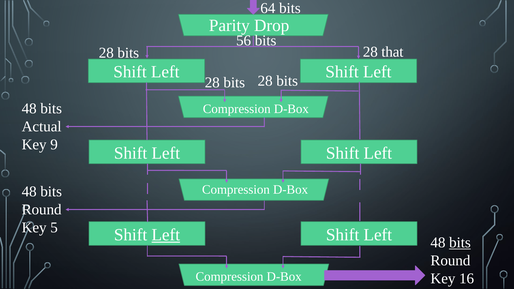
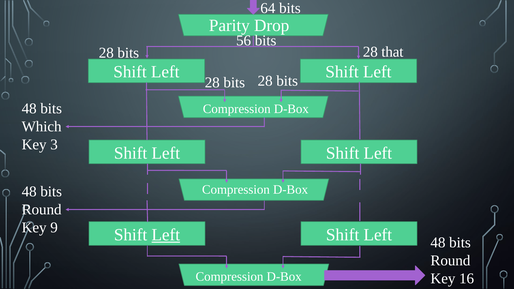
Actual: Actual -> Which
9: 9 -> 3
5: 5 -> 9
bits at (460, 243) underline: present -> none
